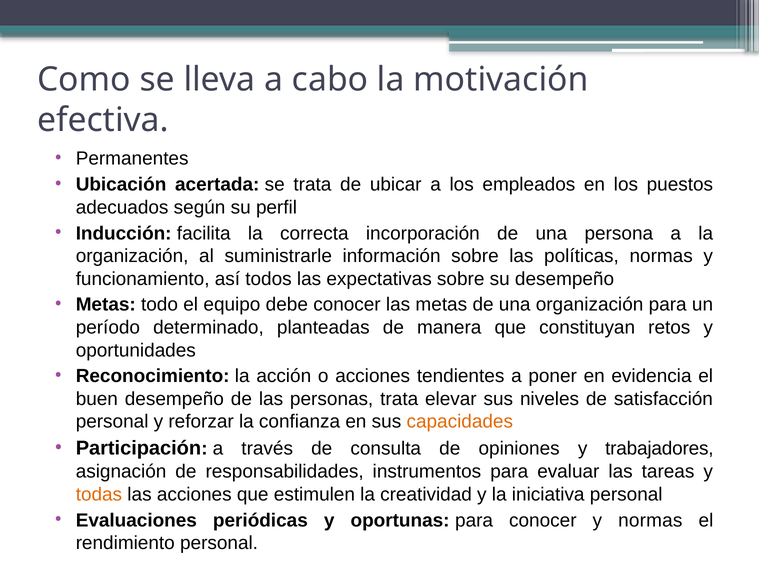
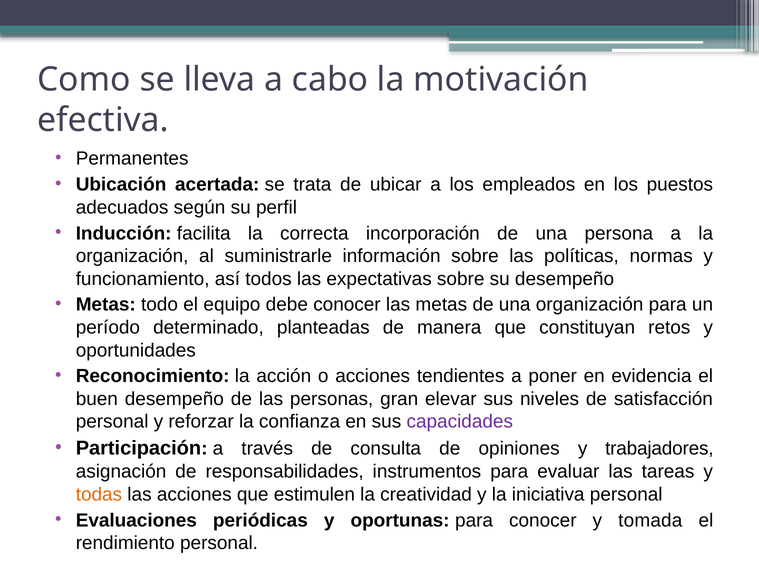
personas trata: trata -> gran
capacidades colour: orange -> purple
y normas: normas -> tomada
